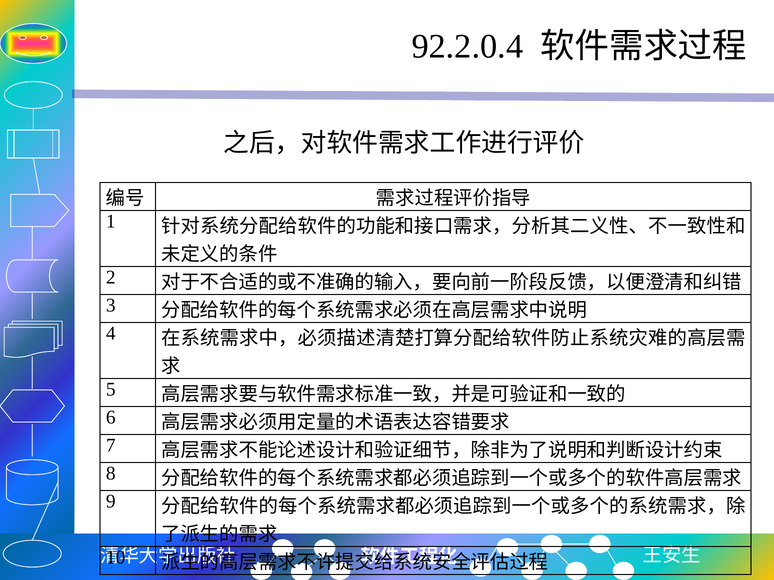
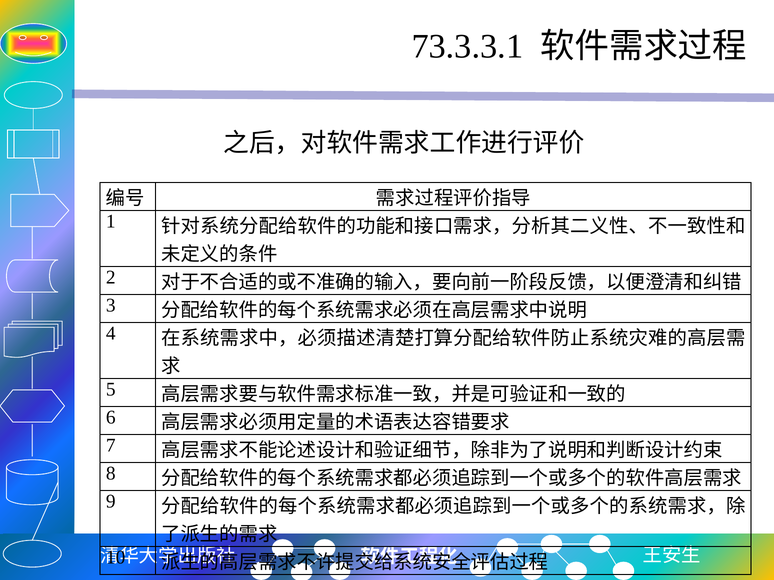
92.2.0.4: 92.2.0.4 -> 73.3.3.1
